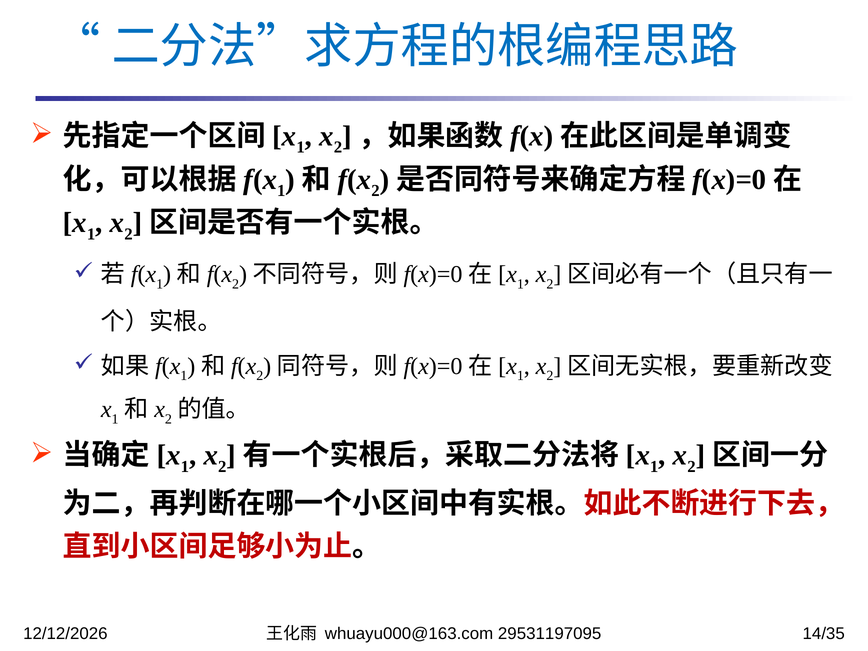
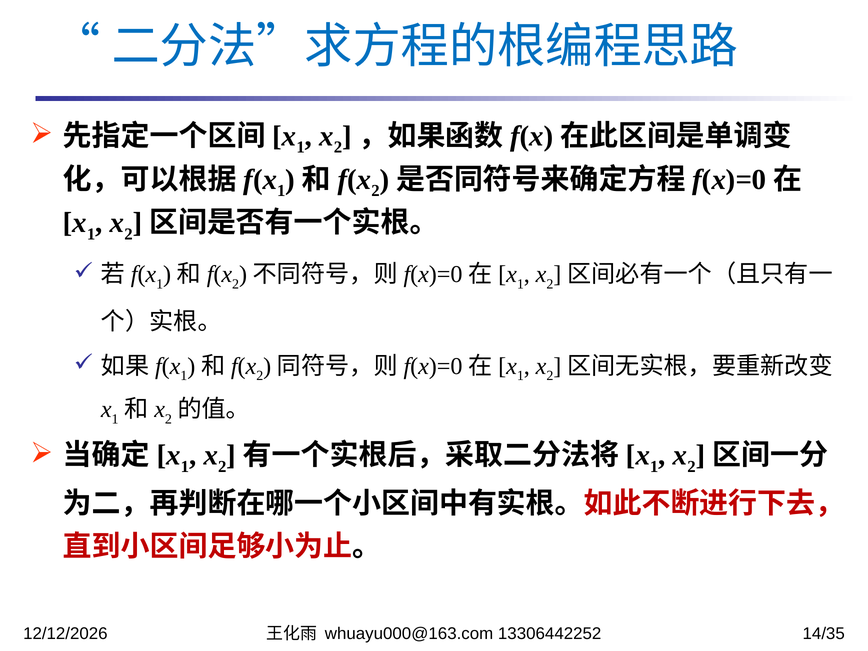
29531197095: 29531197095 -> 13306442252
